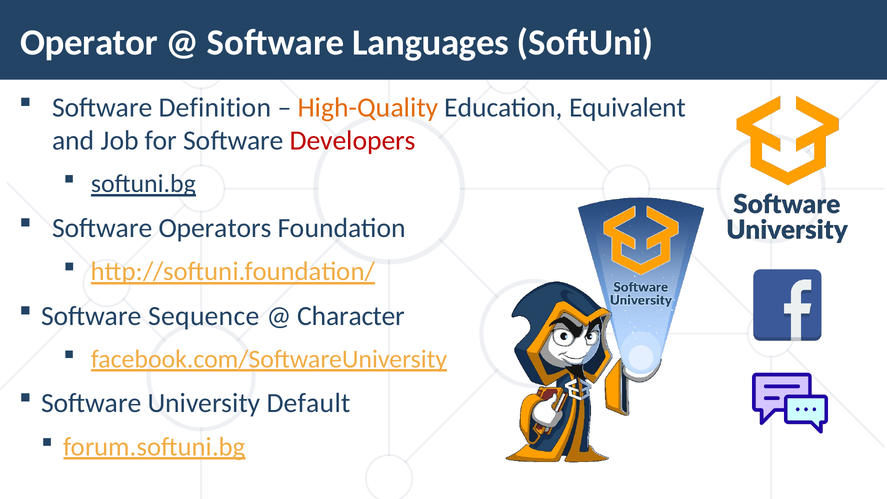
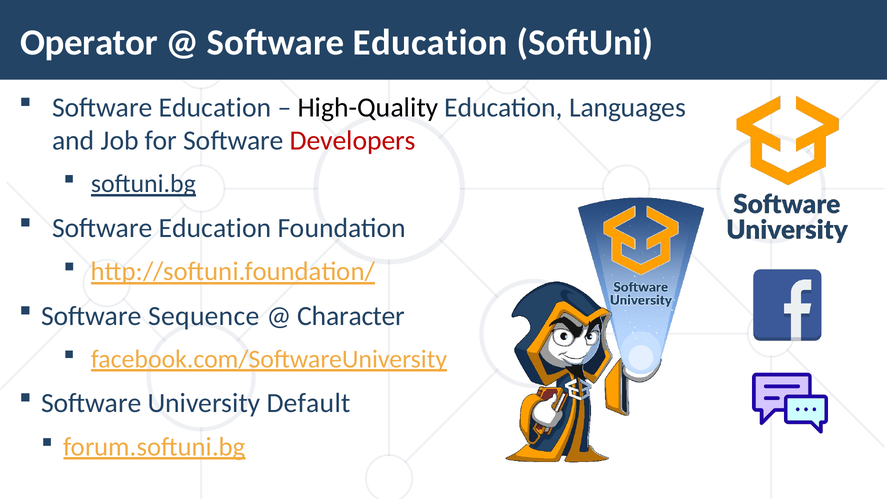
Languages at (431, 43): Languages -> Education
Definition at (215, 108): Definition -> Education
High-Quality colour: orange -> black
Equivalent: Equivalent -> Languages
Operators at (215, 228): Operators -> Education
